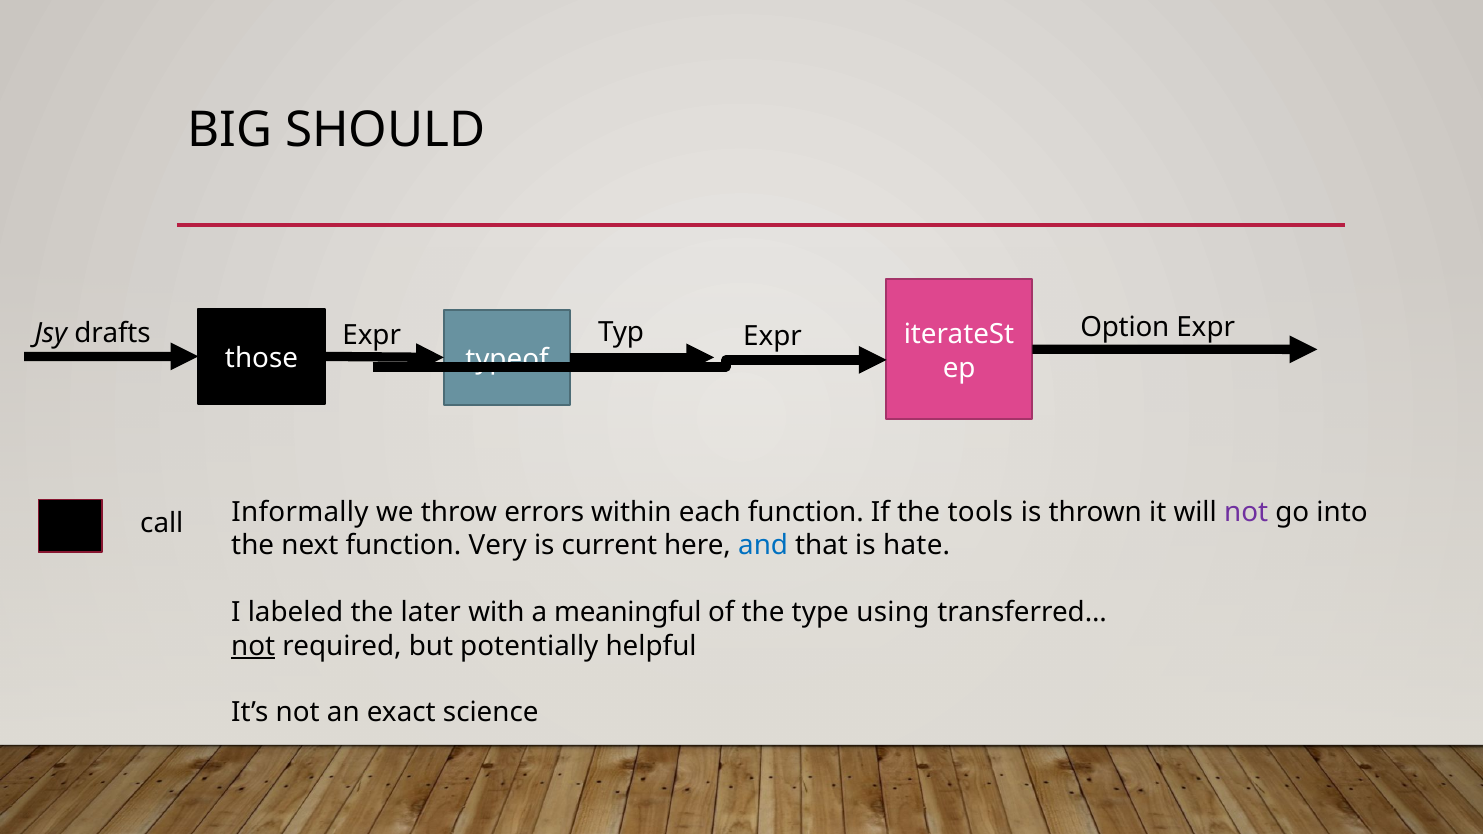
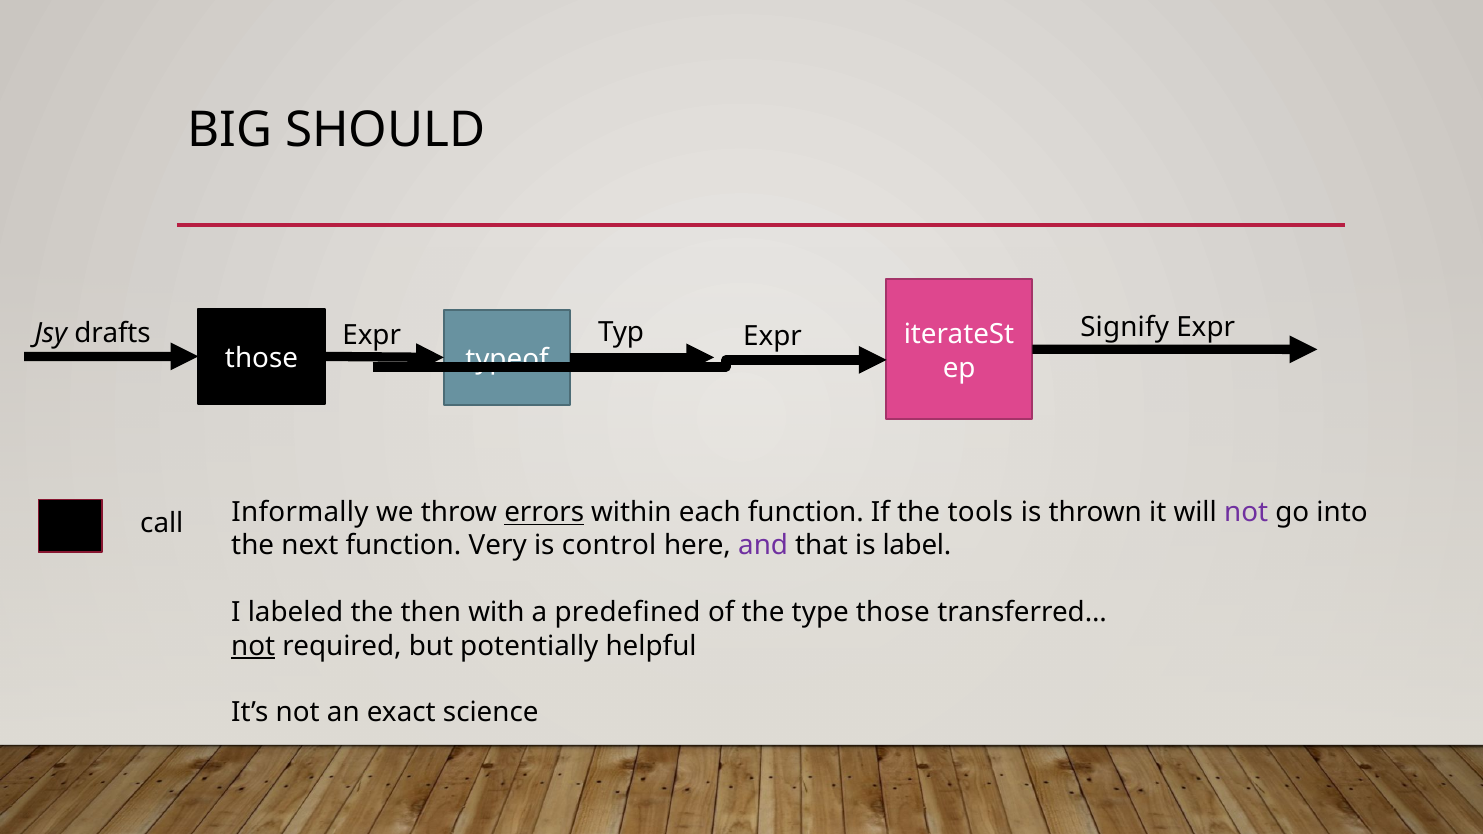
Option: Option -> Signify
errors underline: none -> present
current: current -> control
and colour: blue -> purple
hate: hate -> label
later: later -> then
meaningful: meaningful -> predefined
type using: using -> those
